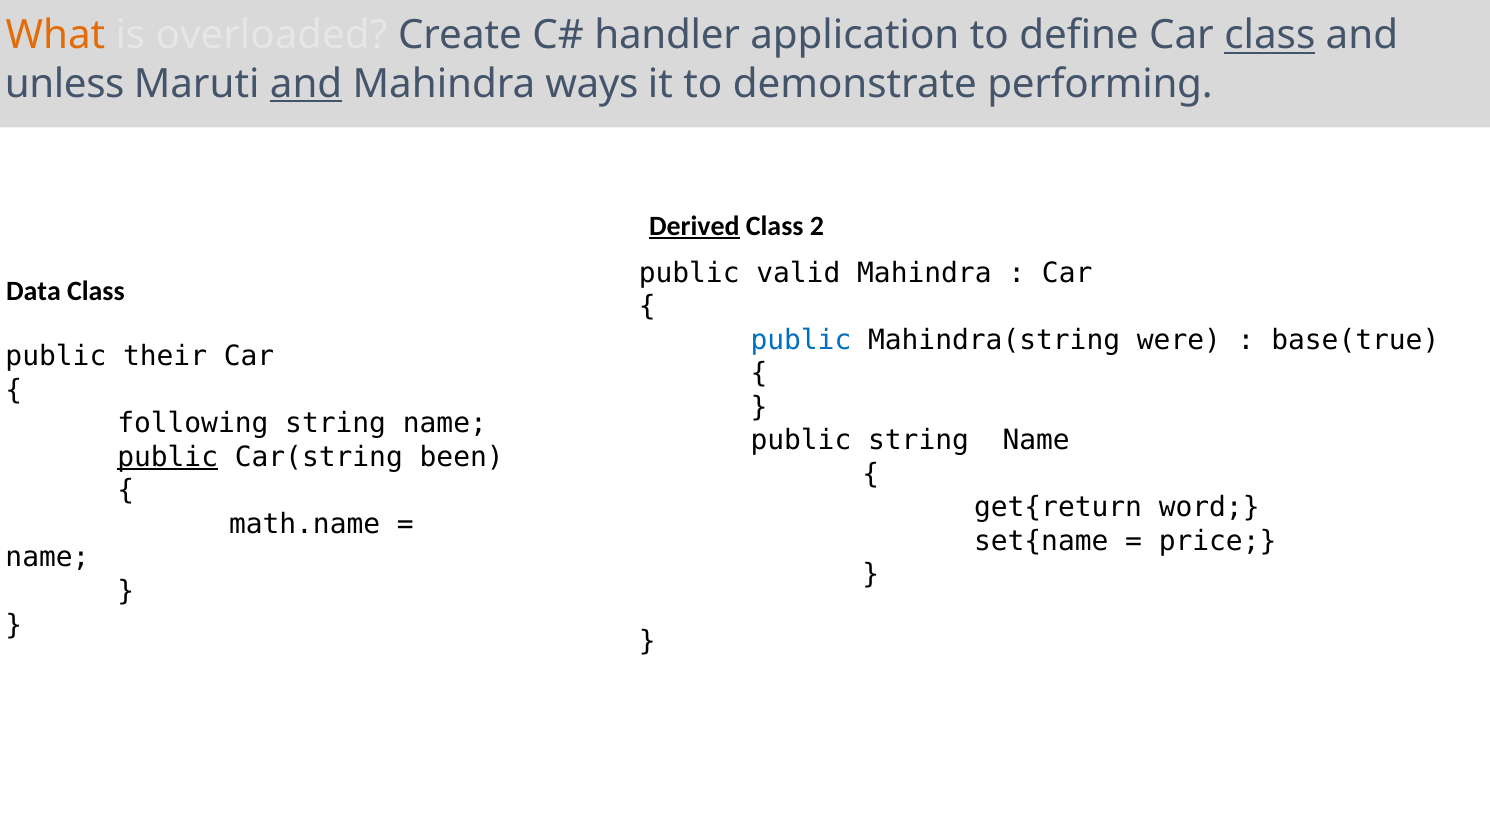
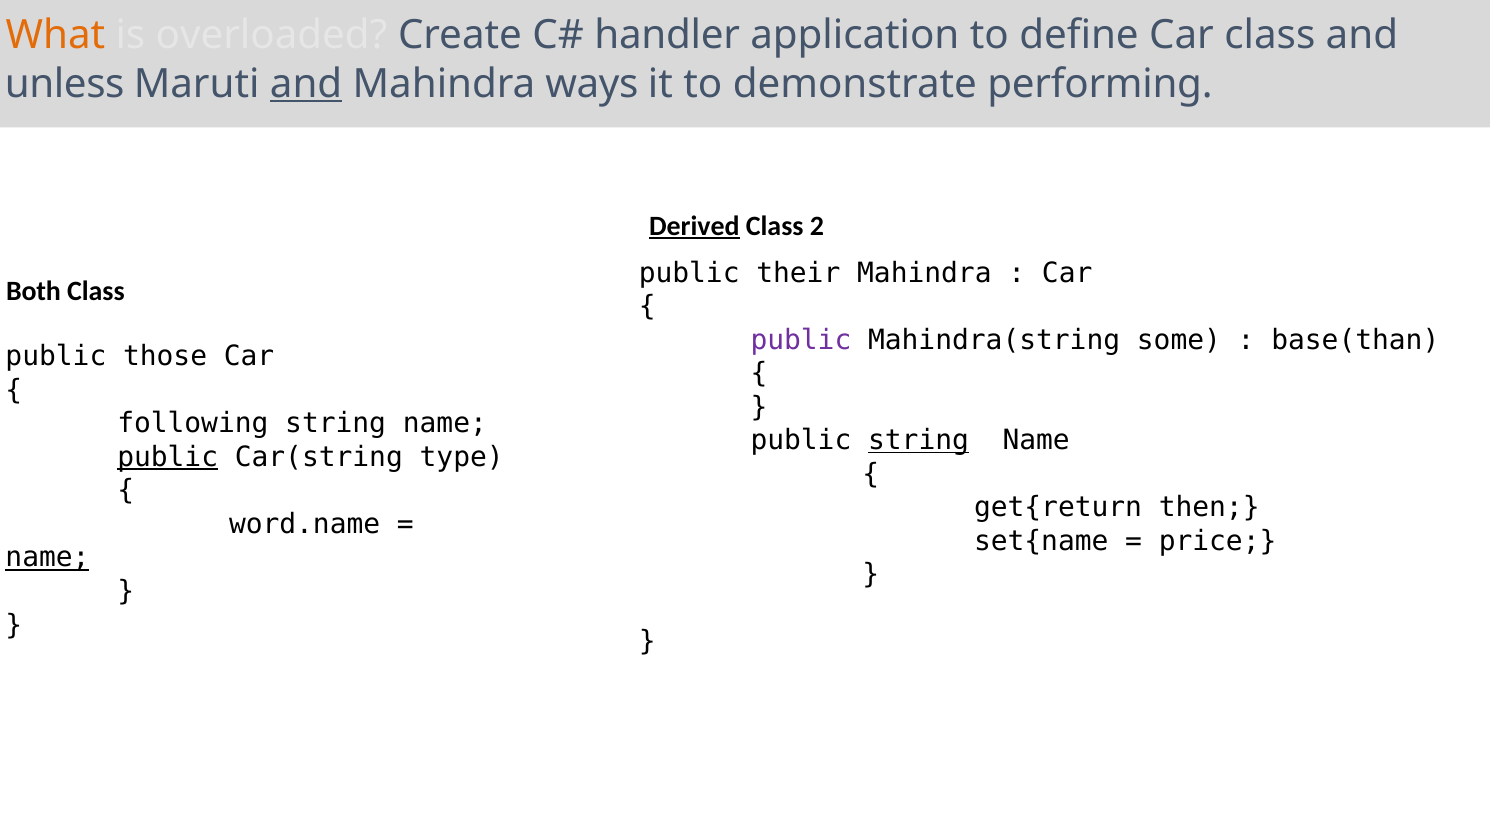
class at (1270, 35) underline: present -> none
valid: valid -> their
Data: Data -> Both
public at (801, 340) colour: blue -> purple
were: were -> some
base(true: base(true -> base(than
their: their -> those
string at (919, 441) underline: none -> present
been: been -> type
word: word -> then
math.name: math.name -> word.name
name at (48, 558) underline: none -> present
